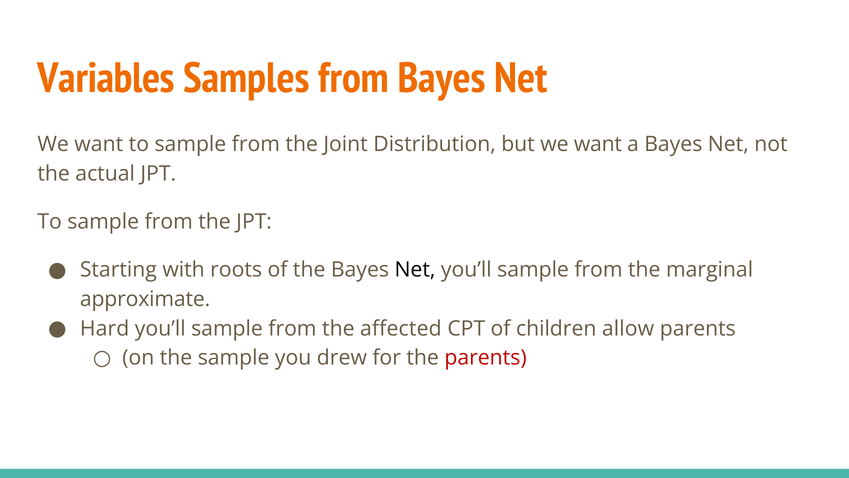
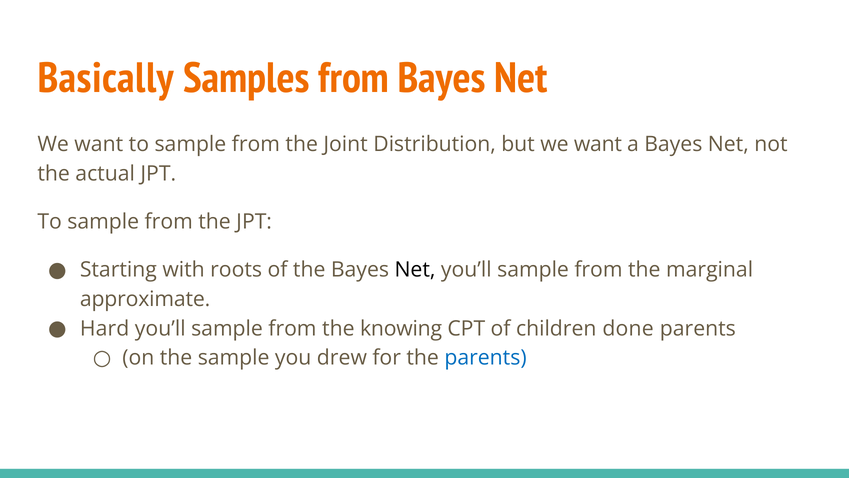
Variables: Variables -> Basically
affected: affected -> knowing
allow: allow -> done
parents at (486, 357) colour: red -> blue
